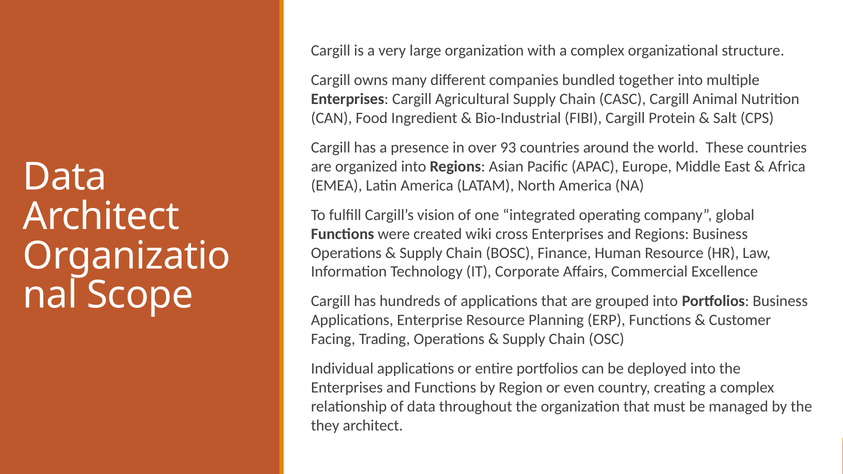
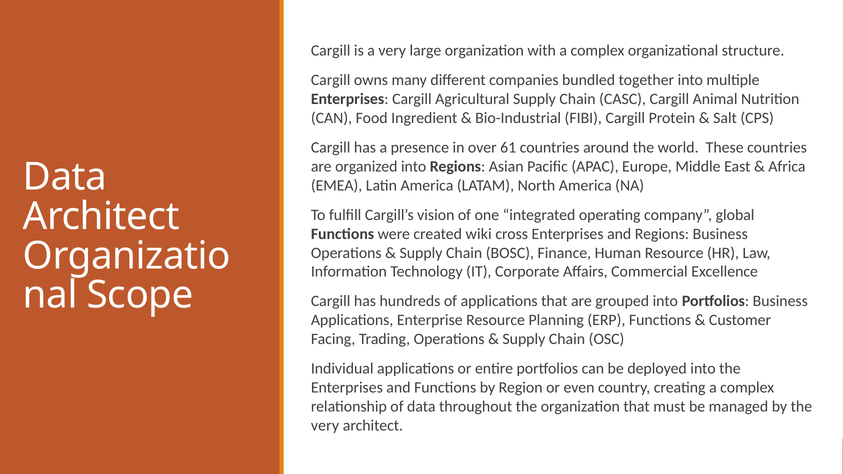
93: 93 -> 61
they at (325, 426): they -> very
